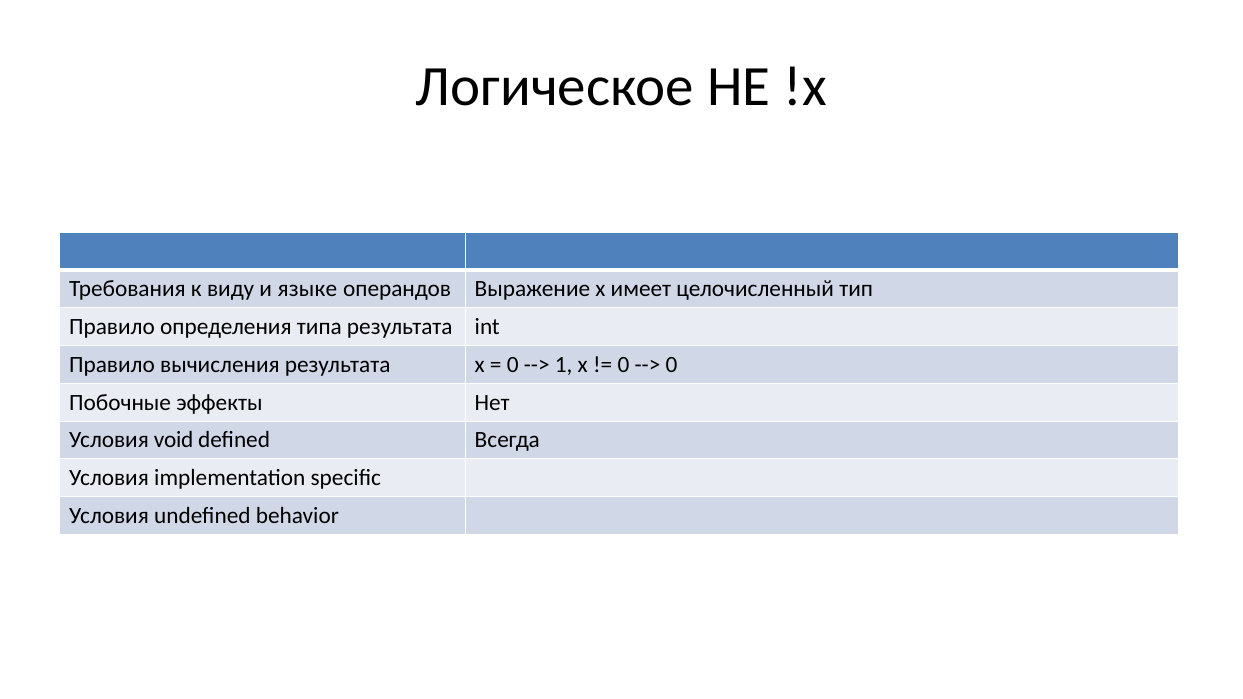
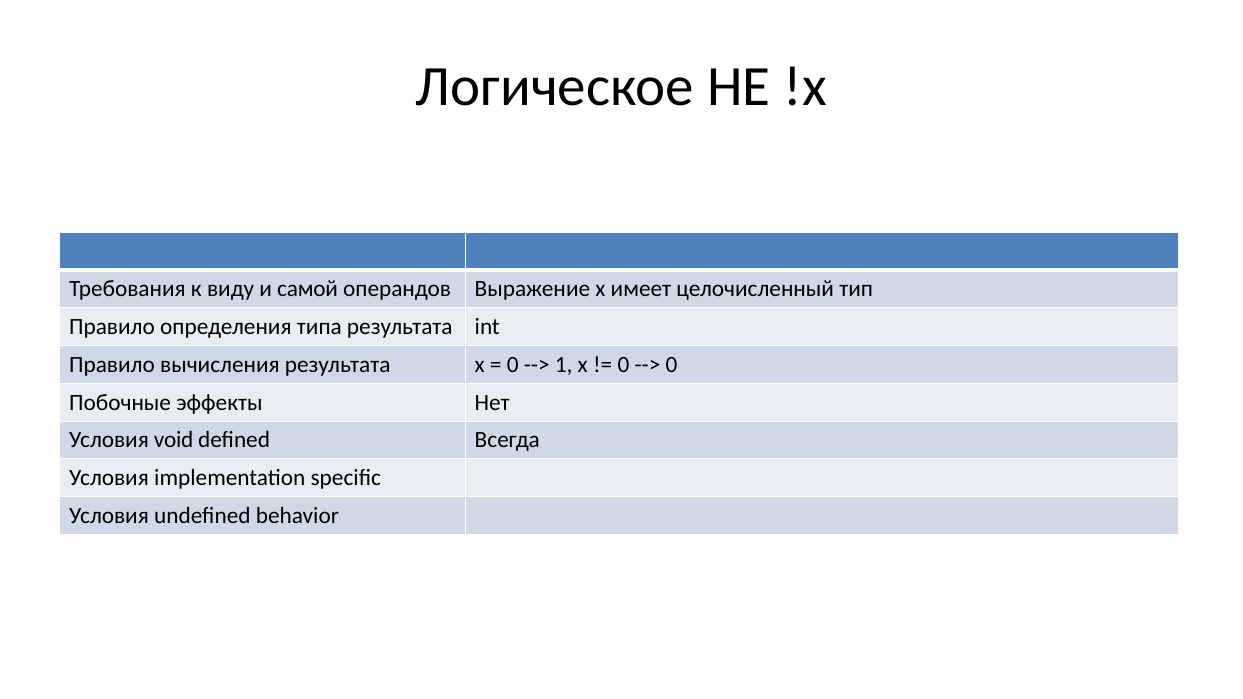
языке: языке -> самой
